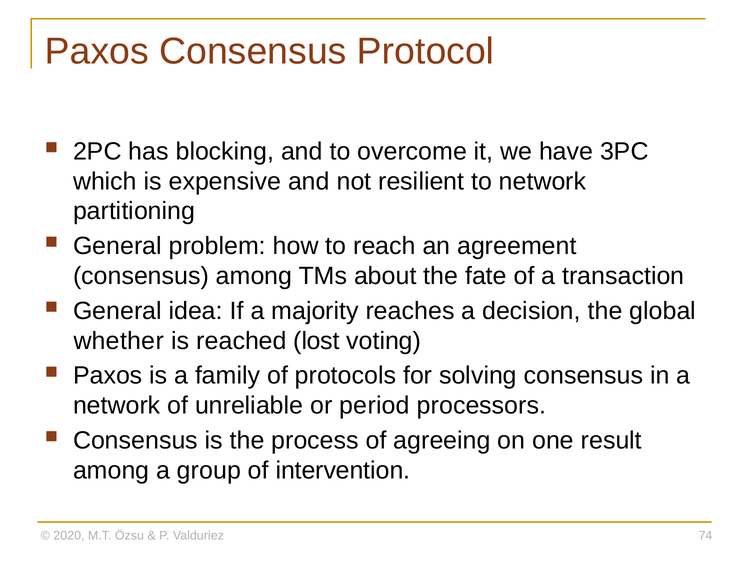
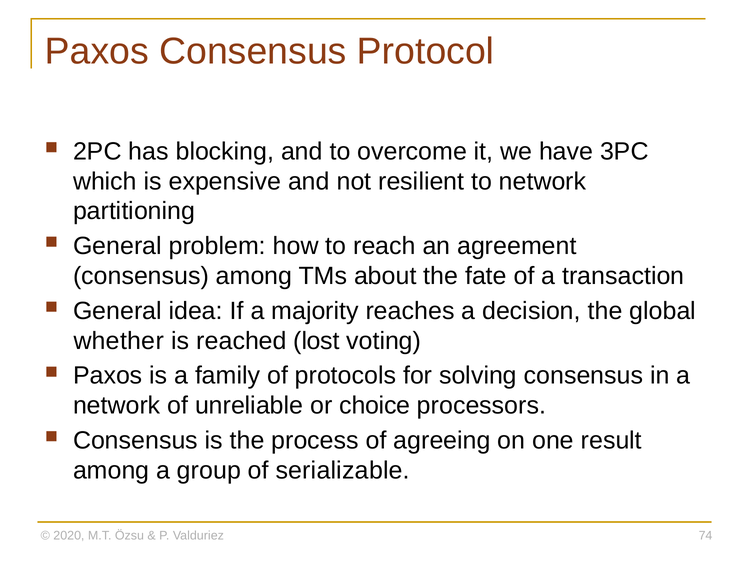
period: period -> choice
intervention: intervention -> serializable
